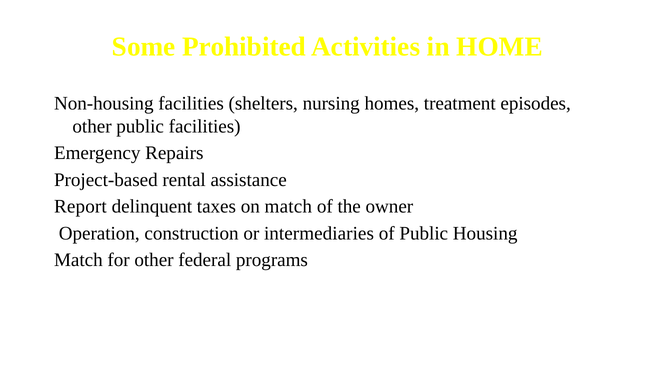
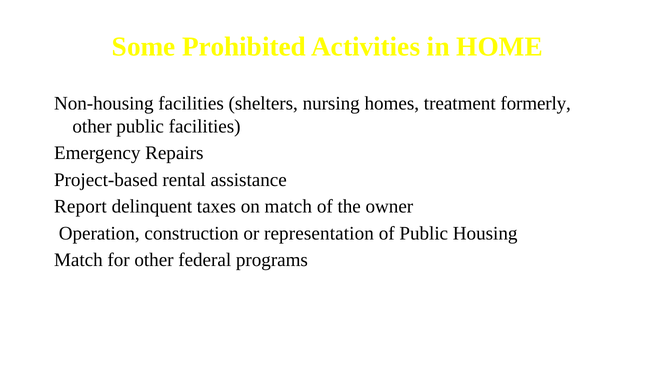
episodes: episodes -> formerly
intermediaries: intermediaries -> representation
